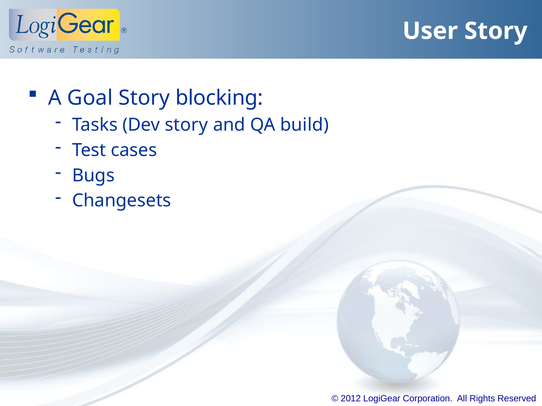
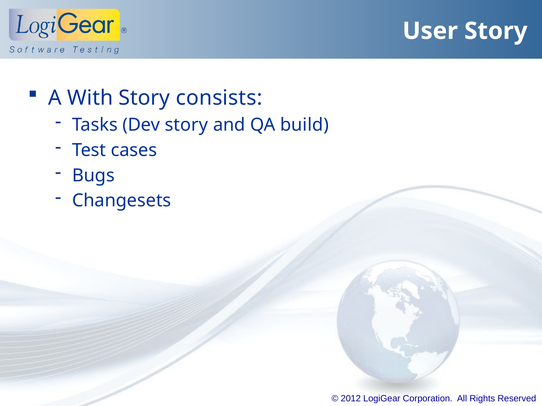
Goal: Goal -> With
blocking: blocking -> consists
